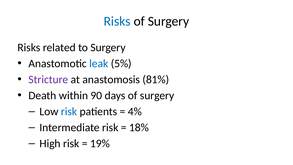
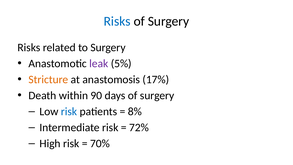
leak colour: blue -> purple
Stricture colour: purple -> orange
81%: 81% -> 17%
4%: 4% -> 8%
18%: 18% -> 72%
19%: 19% -> 70%
